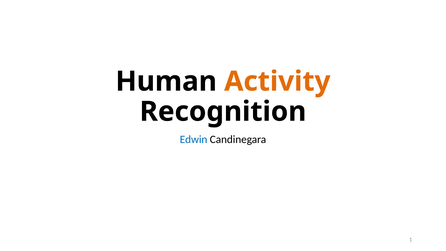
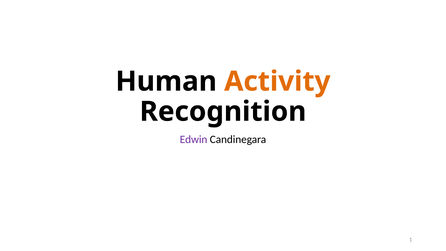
Edwin colour: blue -> purple
